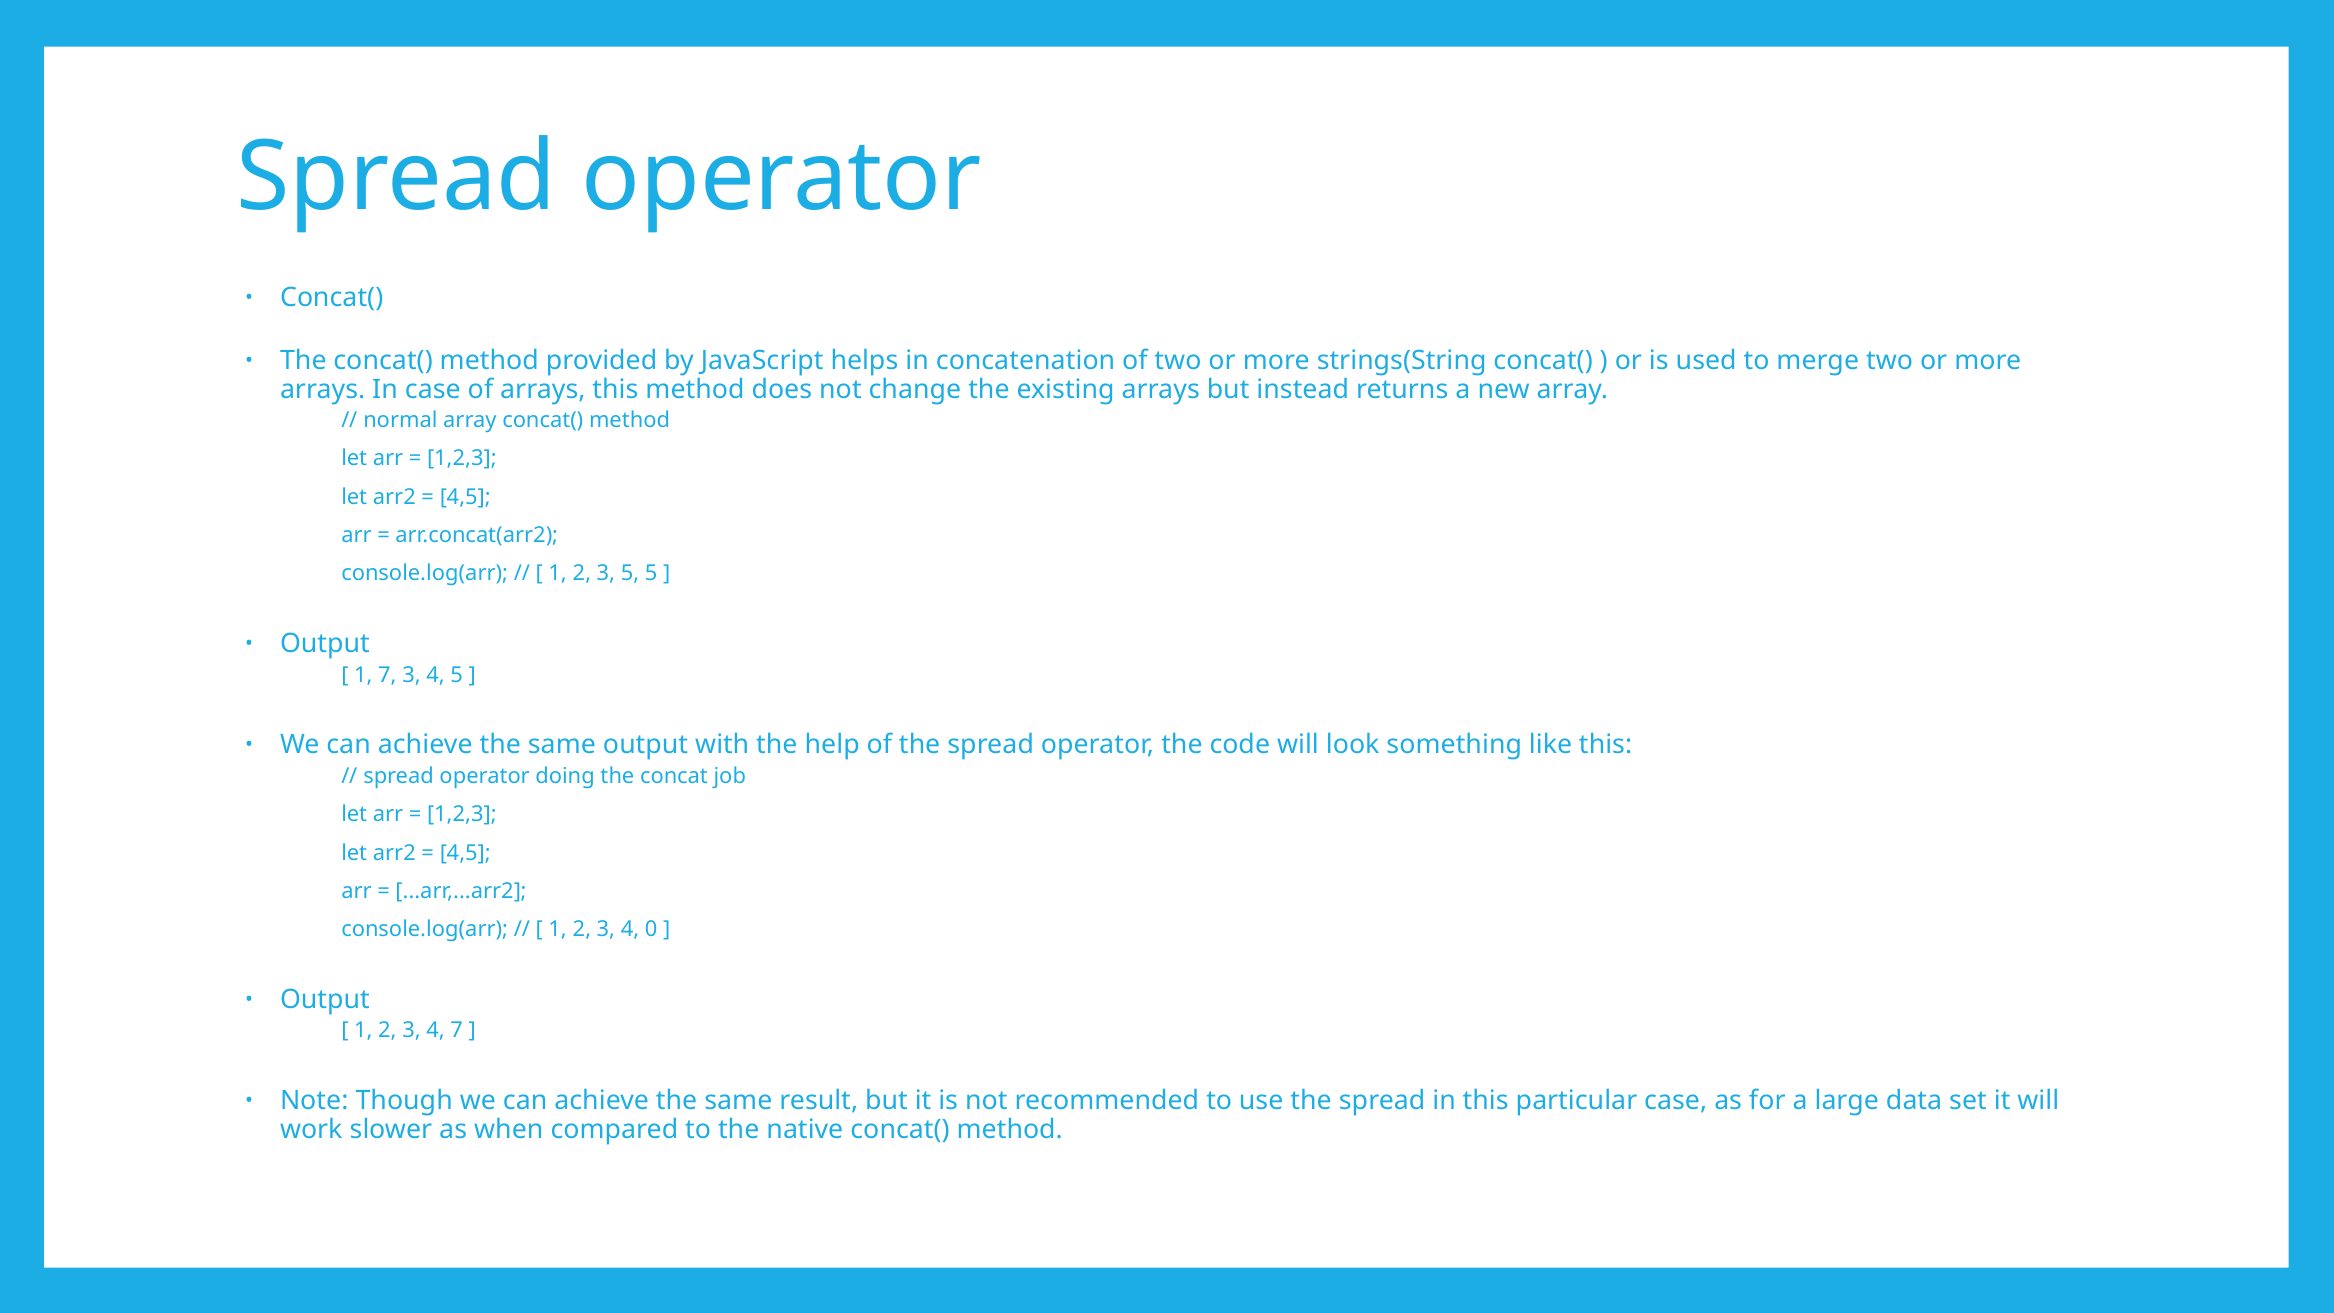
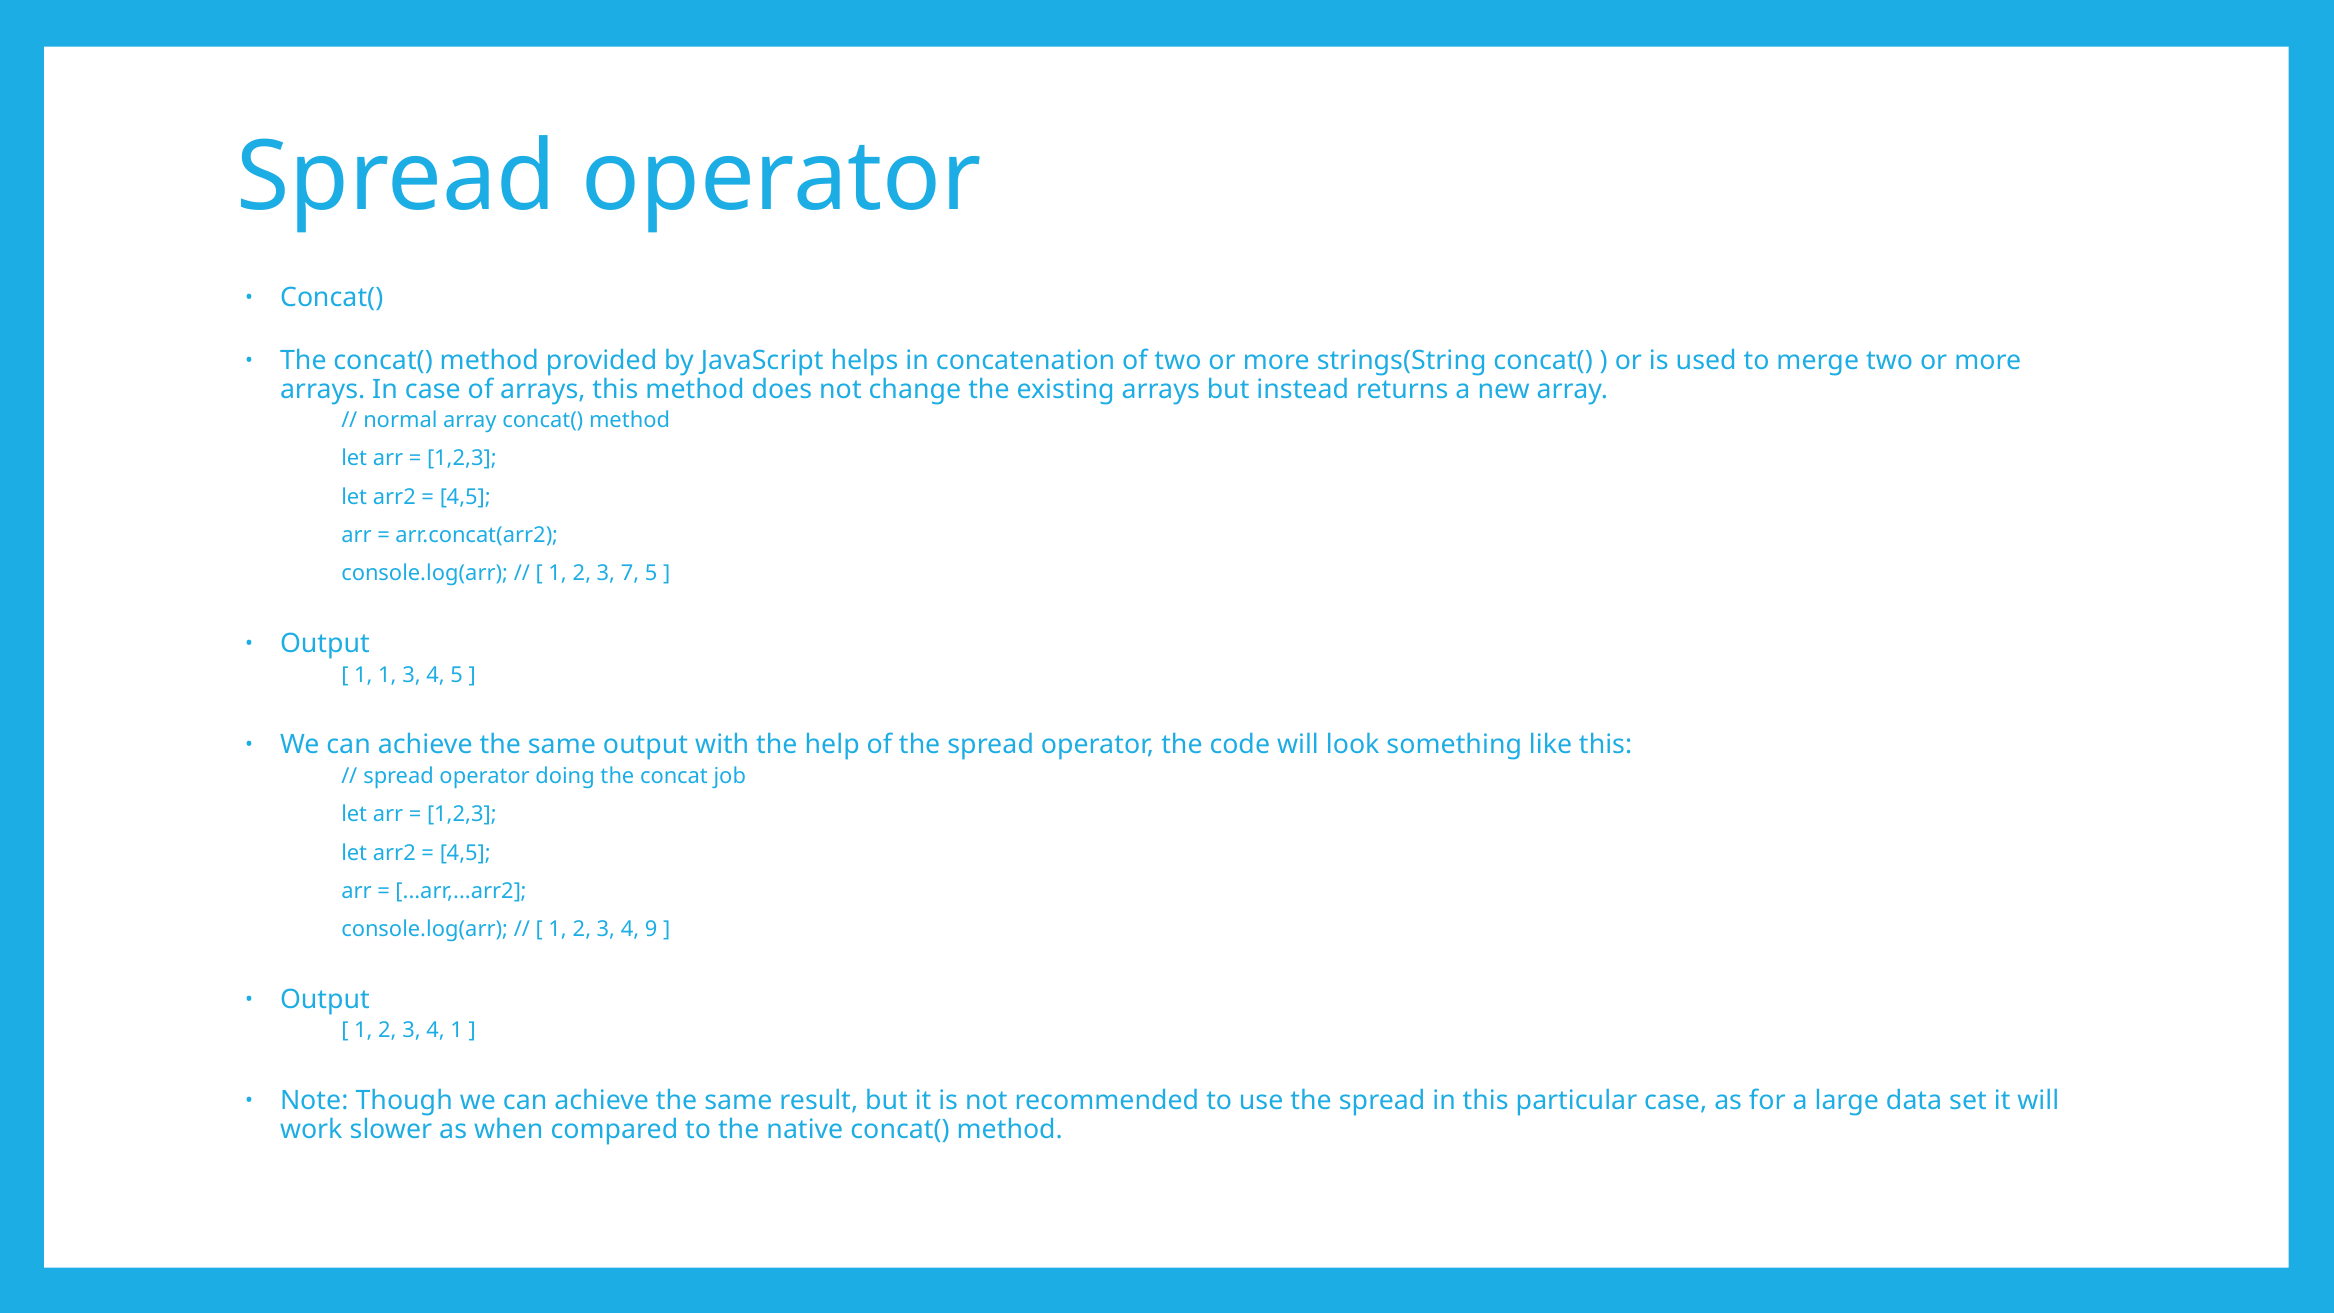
3 5: 5 -> 7
1 7: 7 -> 1
0: 0 -> 9
4 7: 7 -> 1
